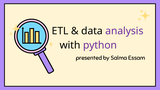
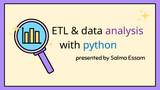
python colour: purple -> blue
